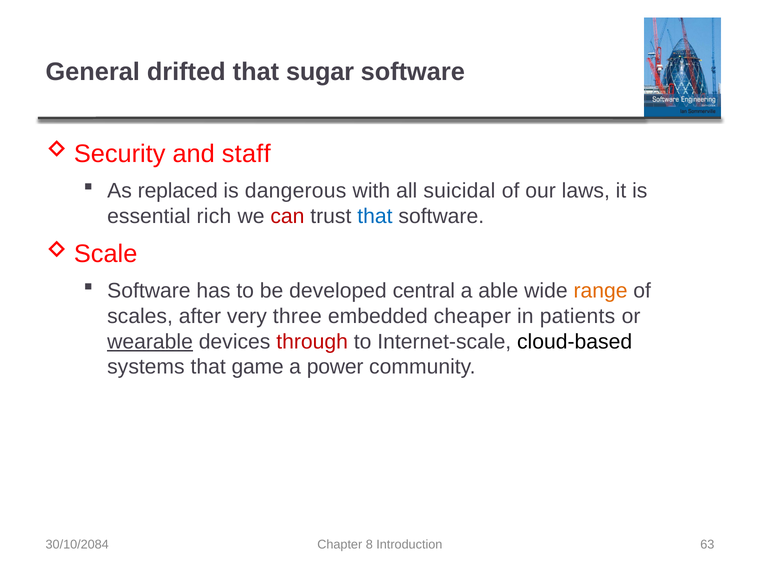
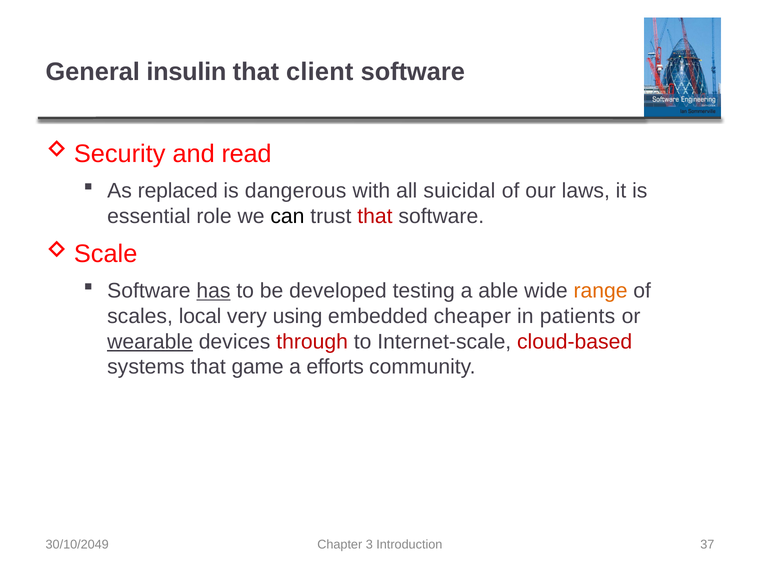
drifted: drifted -> insulin
sugar: sugar -> client
staff: staff -> read
rich: rich -> role
can colour: red -> black
that at (375, 216) colour: blue -> red
has underline: none -> present
central: central -> testing
after: after -> local
three: three -> using
cloud-based colour: black -> red
power: power -> efforts
30/10/2084: 30/10/2084 -> 30/10/2049
8: 8 -> 3
63: 63 -> 37
